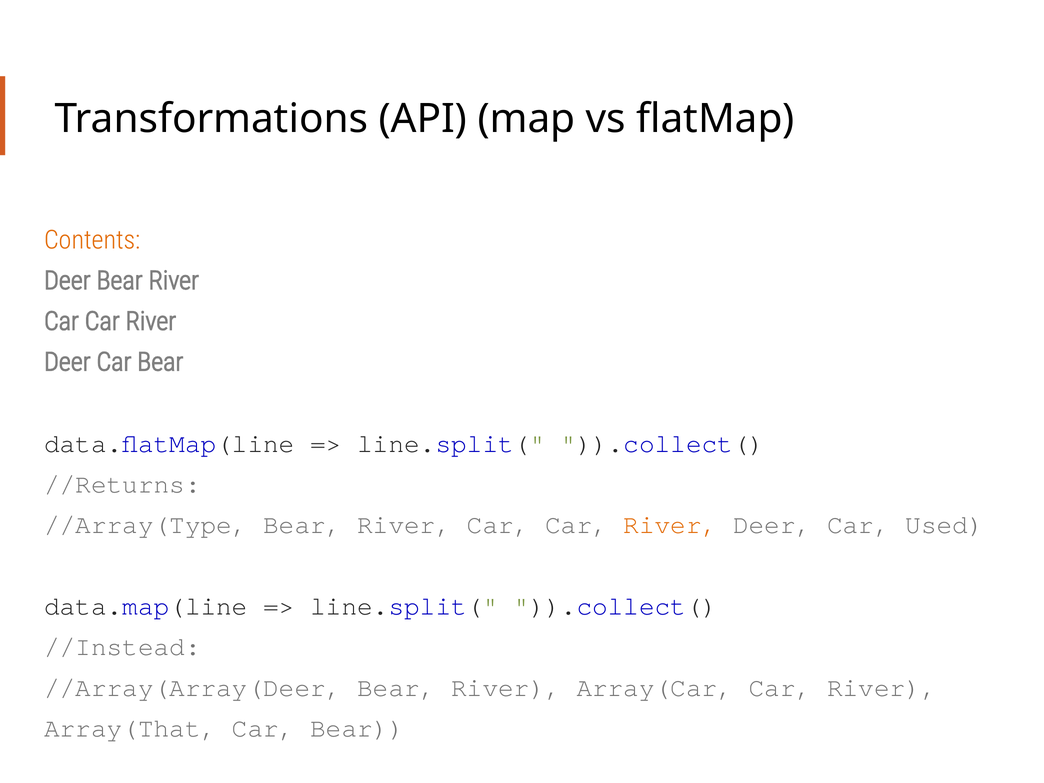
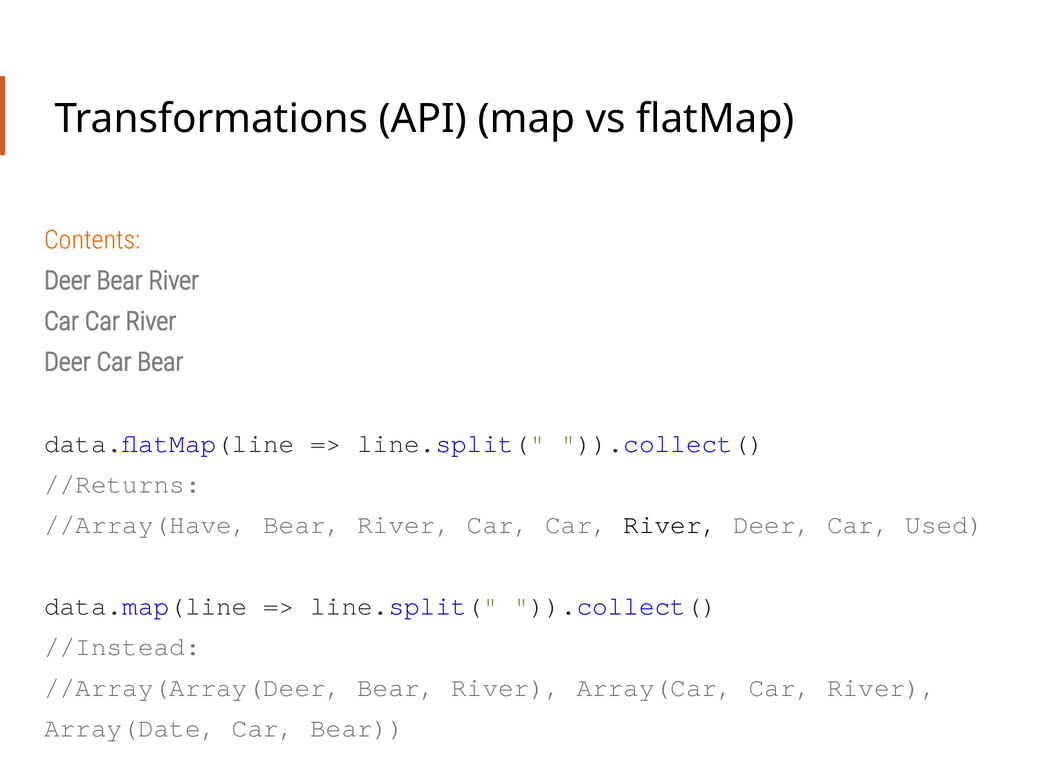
//Array(Type: //Array(Type -> //Array(Have
River at (670, 525) colour: orange -> black
Array(That: Array(That -> Array(Date
